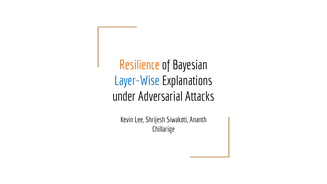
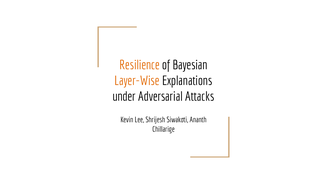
Layer-Wise colour: blue -> orange
